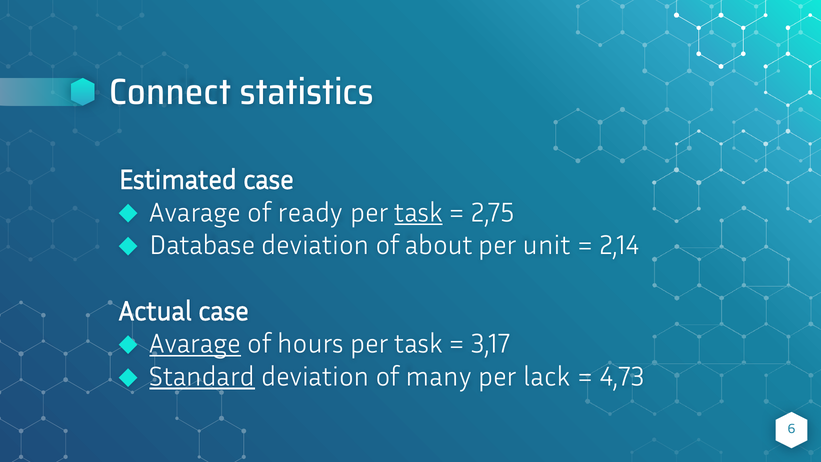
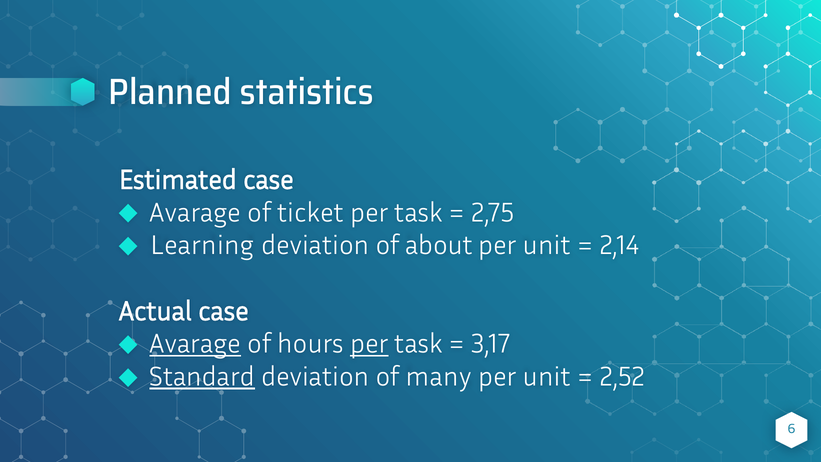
Connect: Connect -> Planned
ready: ready -> ticket
task at (419, 212) underline: present -> none
Database: Database -> Learning
per at (369, 344) underline: none -> present
lack at (547, 377): lack -> unit
4,73: 4,73 -> 2,52
